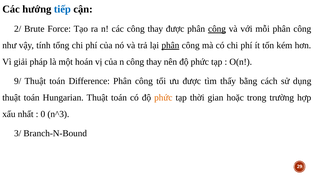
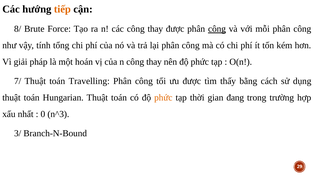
tiếp colour: blue -> orange
2/: 2/ -> 8/
phân at (170, 45) underline: present -> none
9/: 9/ -> 7/
Difference: Difference -> Travelling
hoặc: hoặc -> đang
